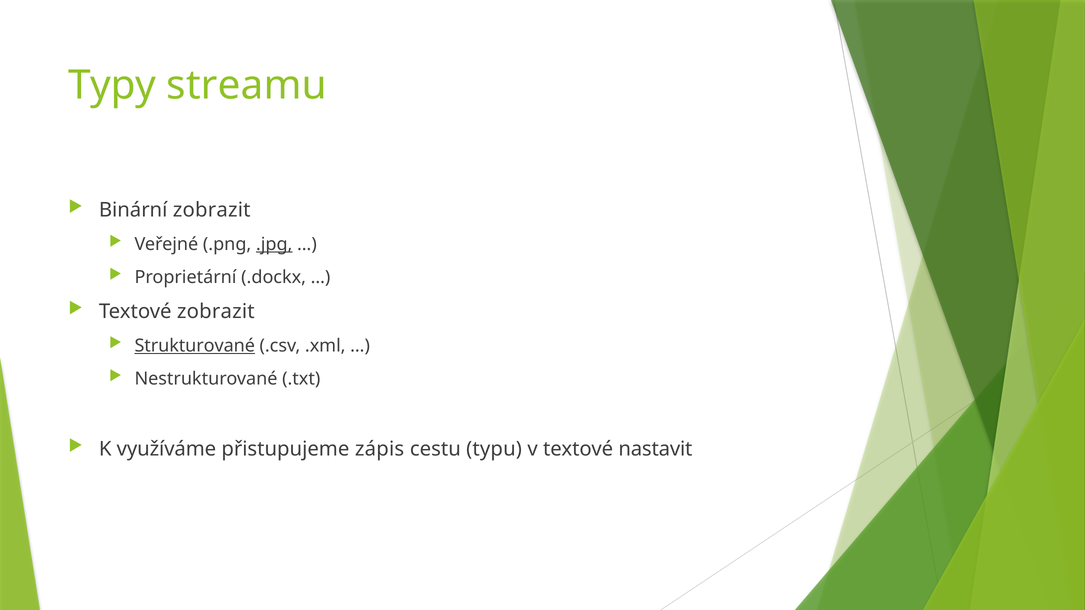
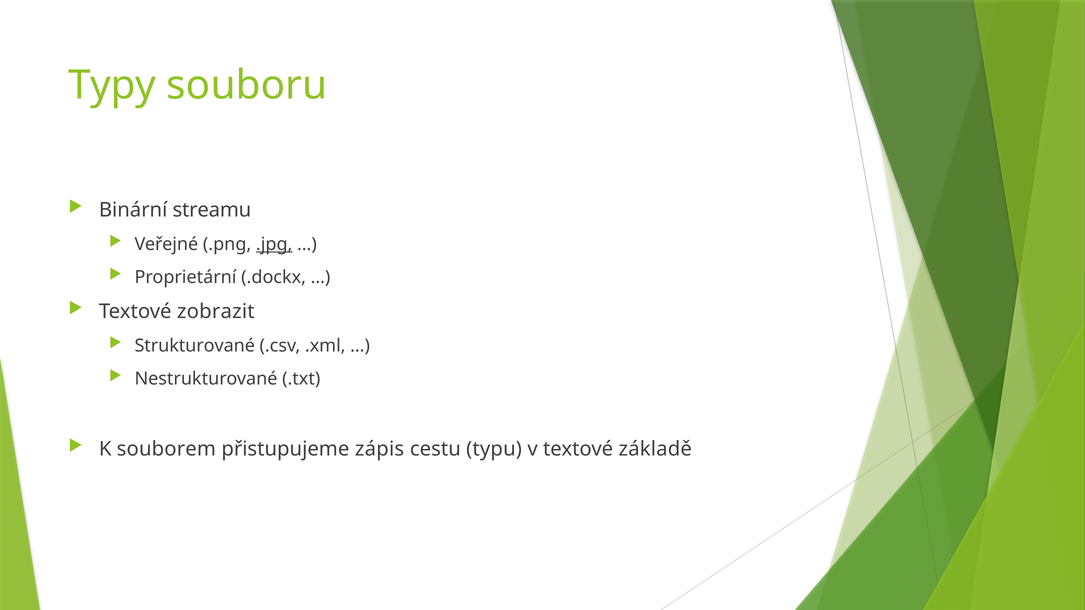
streamu: streamu -> souboru
Binární zobrazit: zobrazit -> streamu
Strukturované underline: present -> none
využíváme: využíváme -> souborem
nastavit: nastavit -> základě
